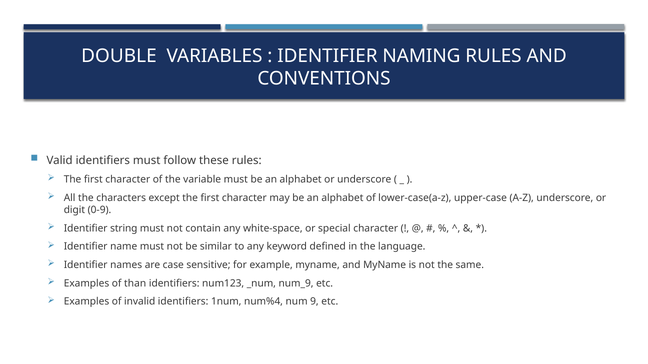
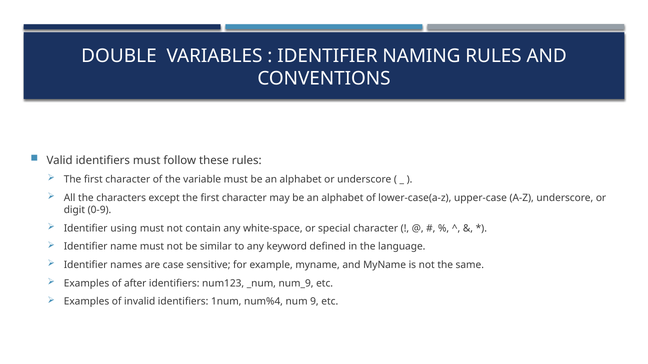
string: string -> using
than: than -> after
